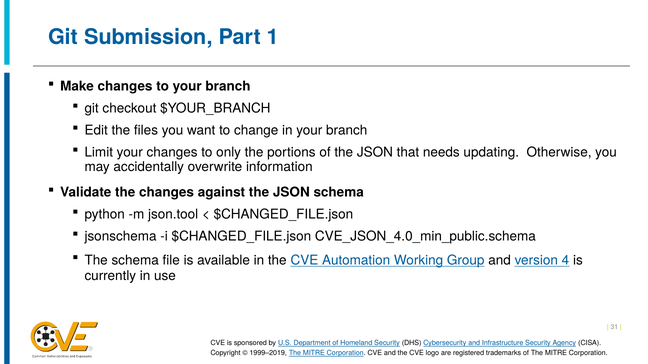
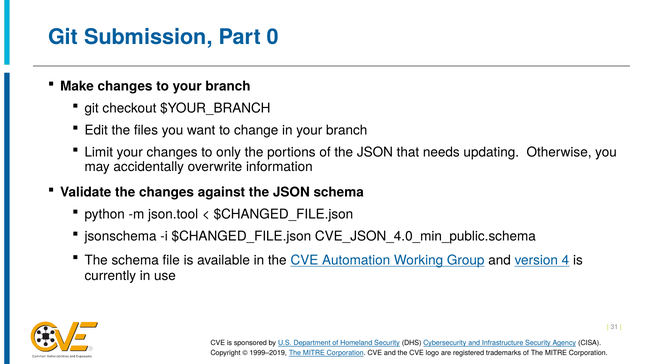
1: 1 -> 0
